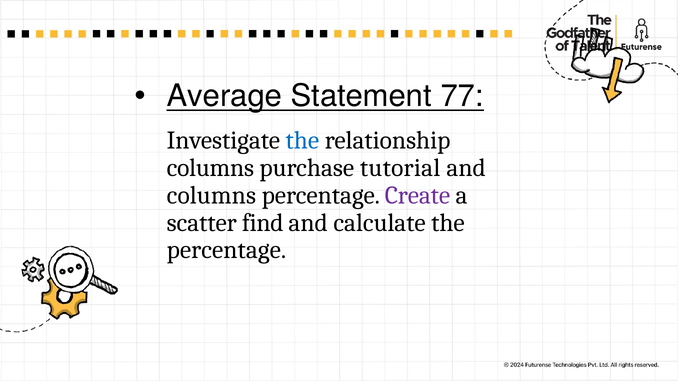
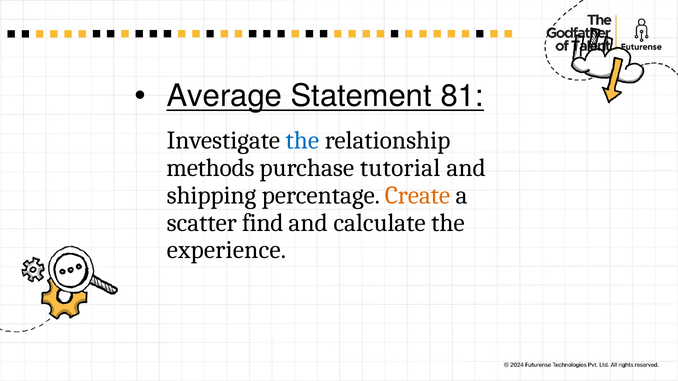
77: 77 -> 81
columns at (210, 168): columns -> methods
columns at (211, 195): columns -> shipping
Create colour: purple -> orange
percentage at (226, 250): percentage -> experience
